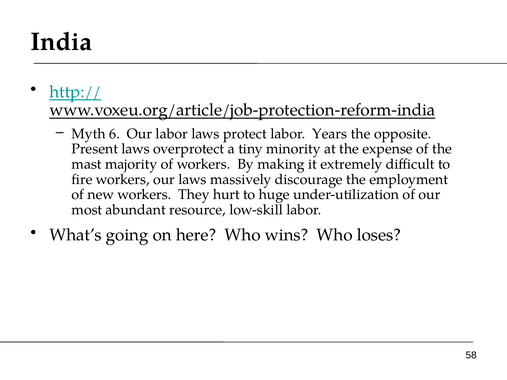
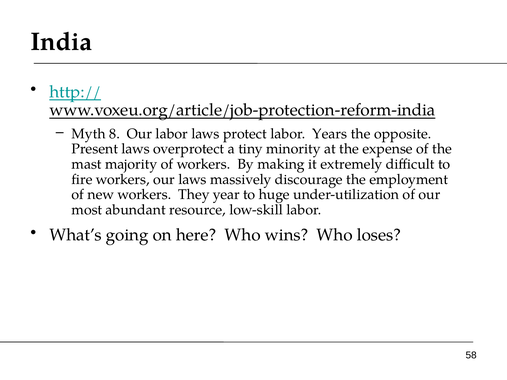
6: 6 -> 8
hurt: hurt -> year
